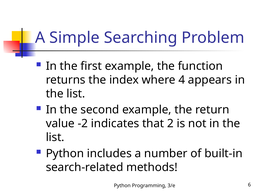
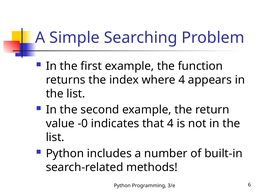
-2: -2 -> -0
that 2: 2 -> 4
